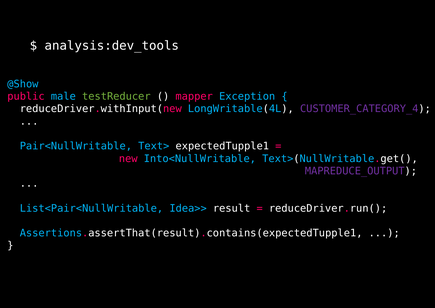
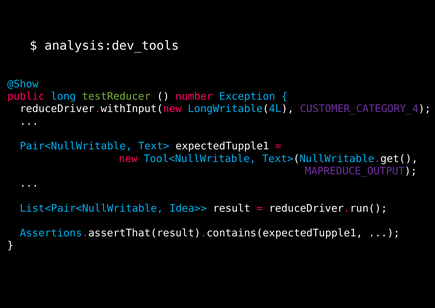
male: male -> long
mapper: mapper -> number
Into<NullWritable: Into<NullWritable -> Tool<NullWritable
